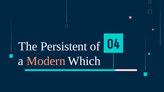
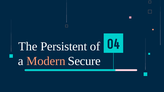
Which: Which -> Secure
